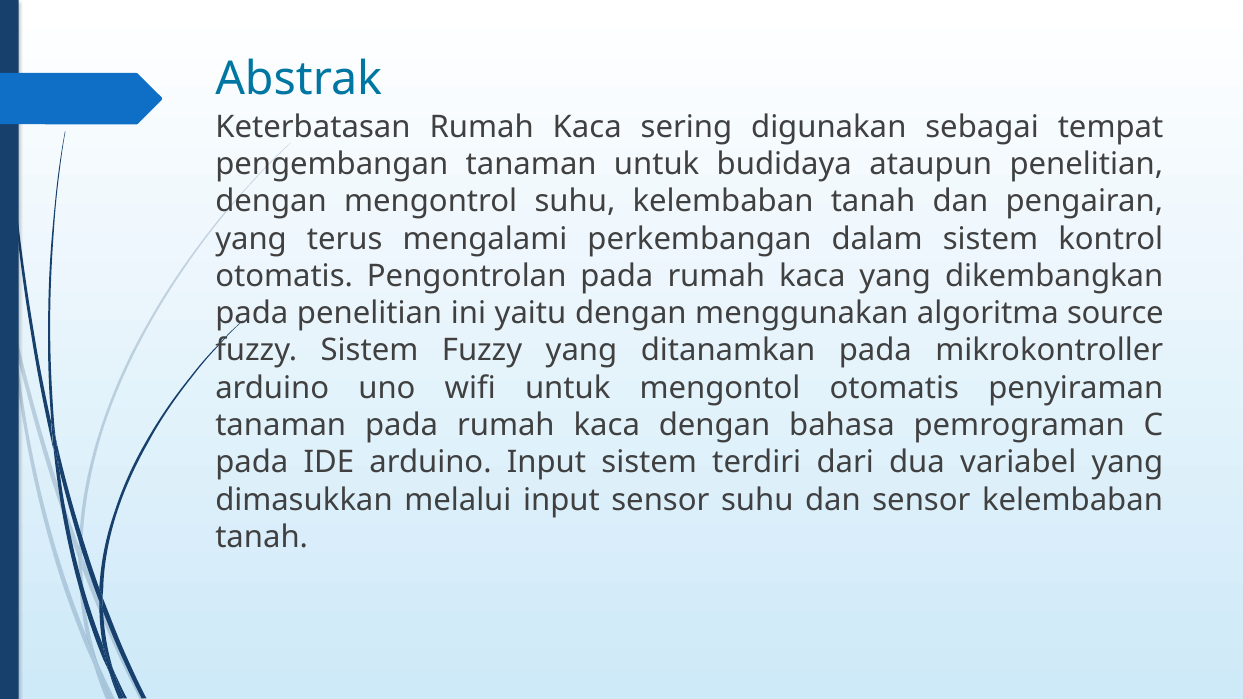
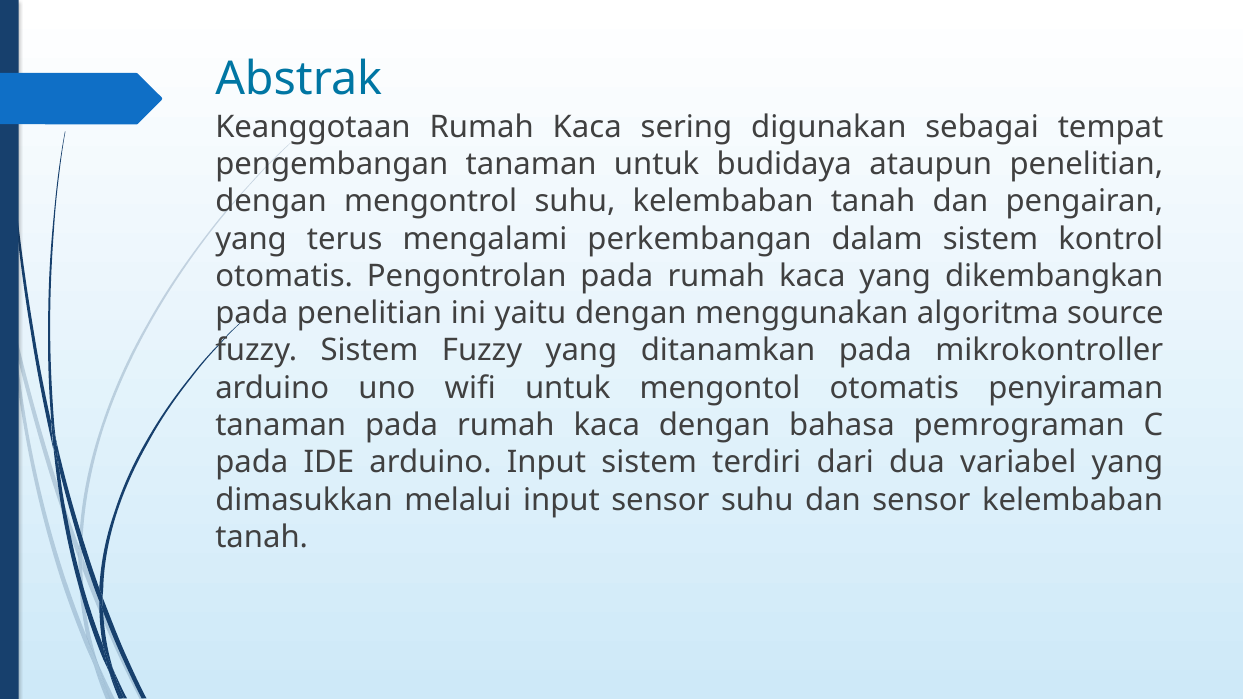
Keterbatasan: Keterbatasan -> Keanggotaan
